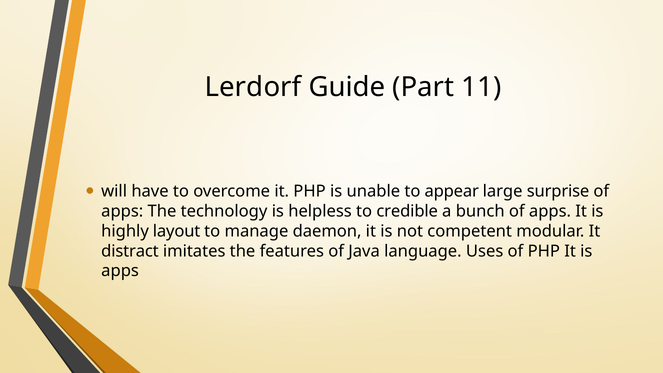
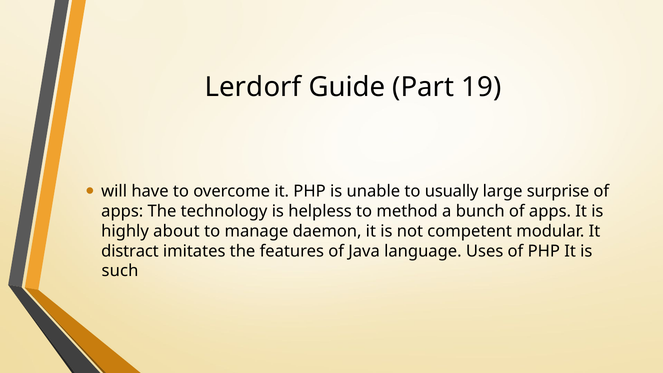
11: 11 -> 19
appear: appear -> usually
credible: credible -> method
layout: layout -> about
apps at (120, 271): apps -> such
